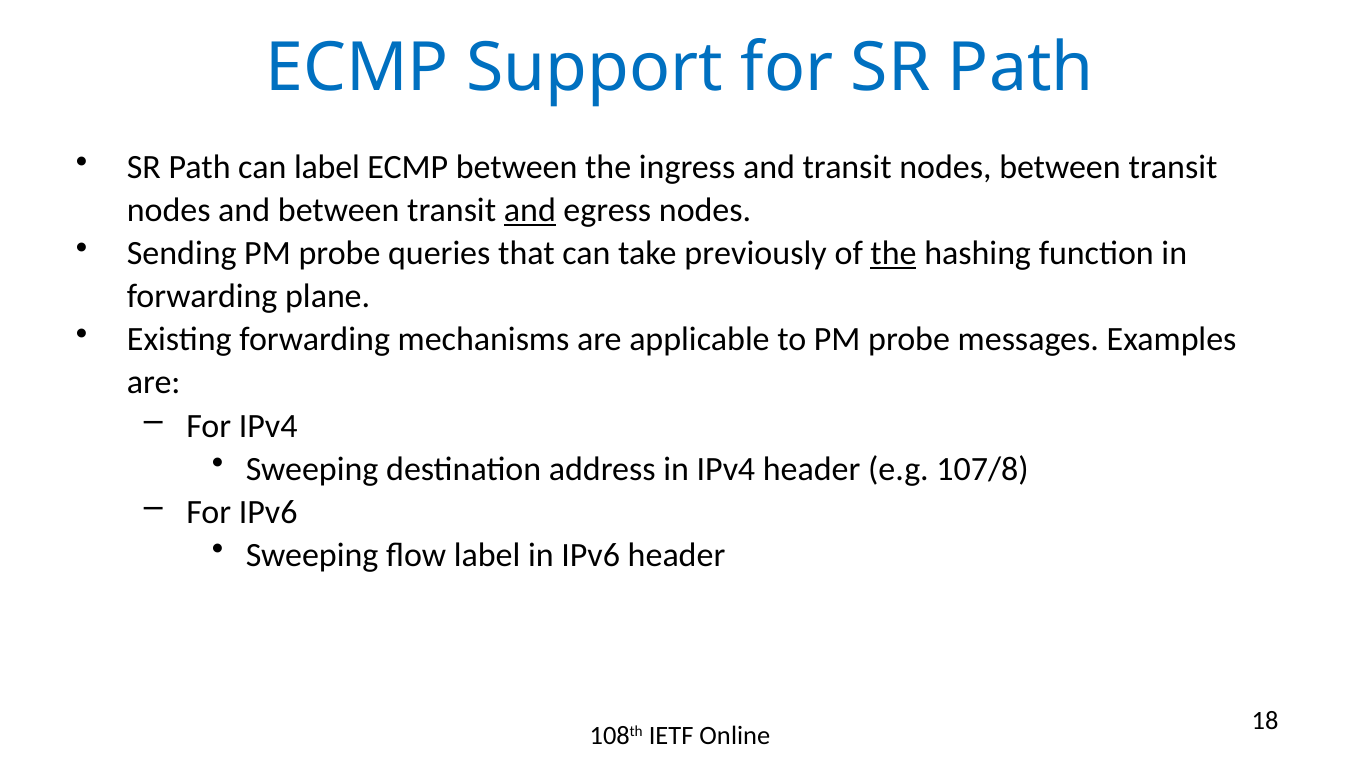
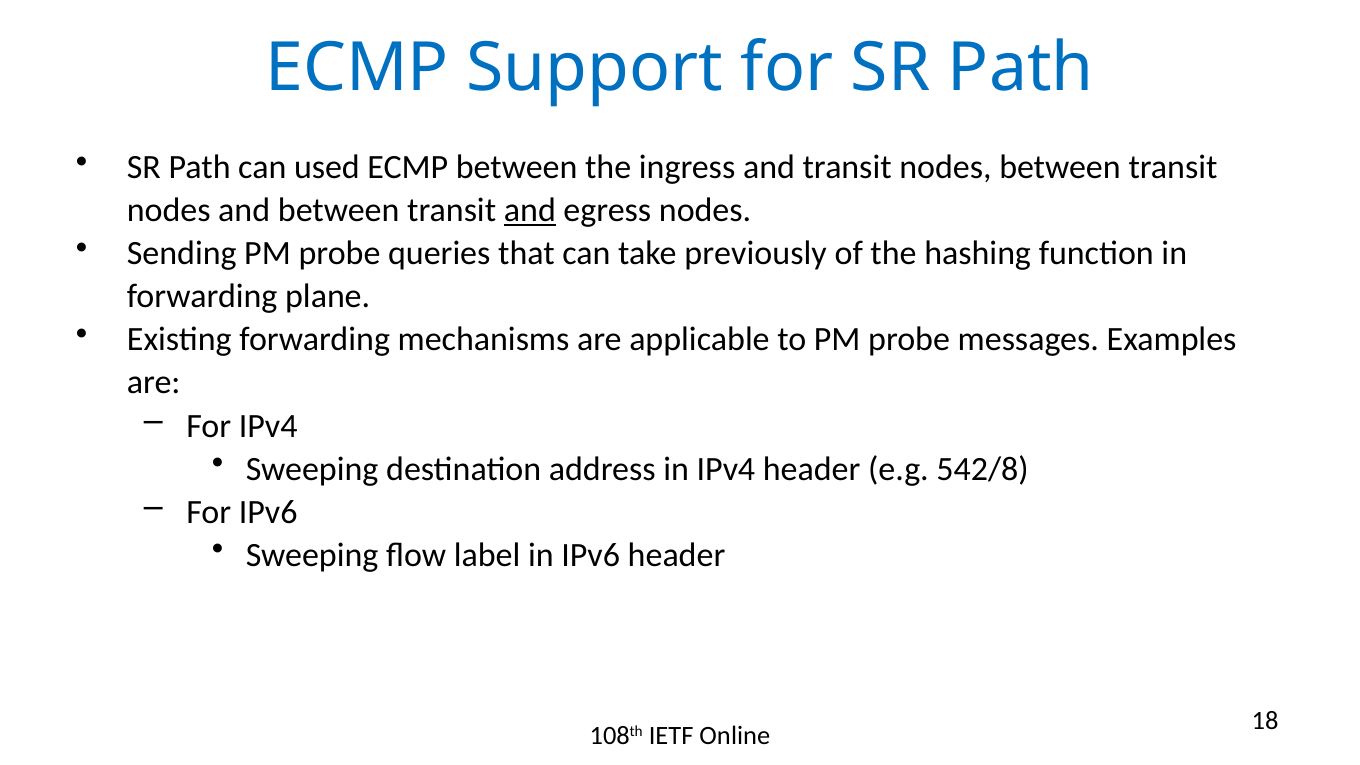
can label: label -> used
the at (893, 254) underline: present -> none
107/8: 107/8 -> 542/8
